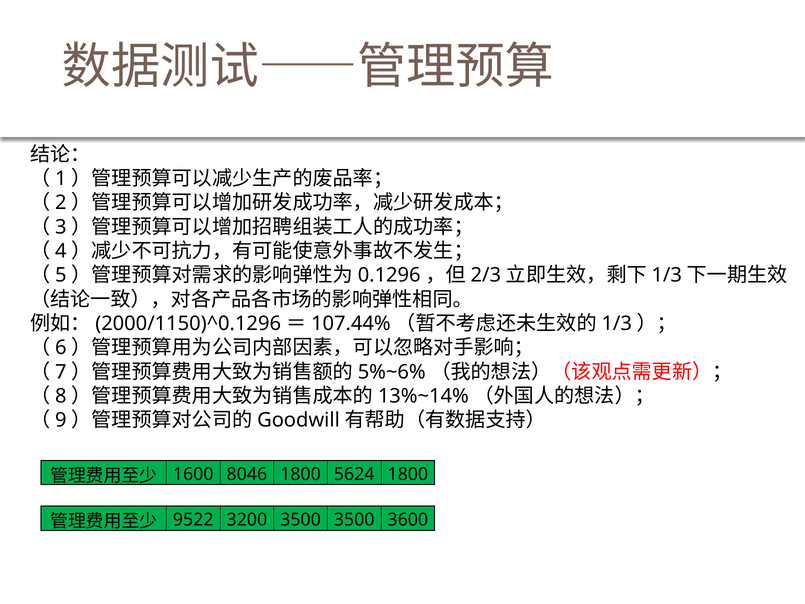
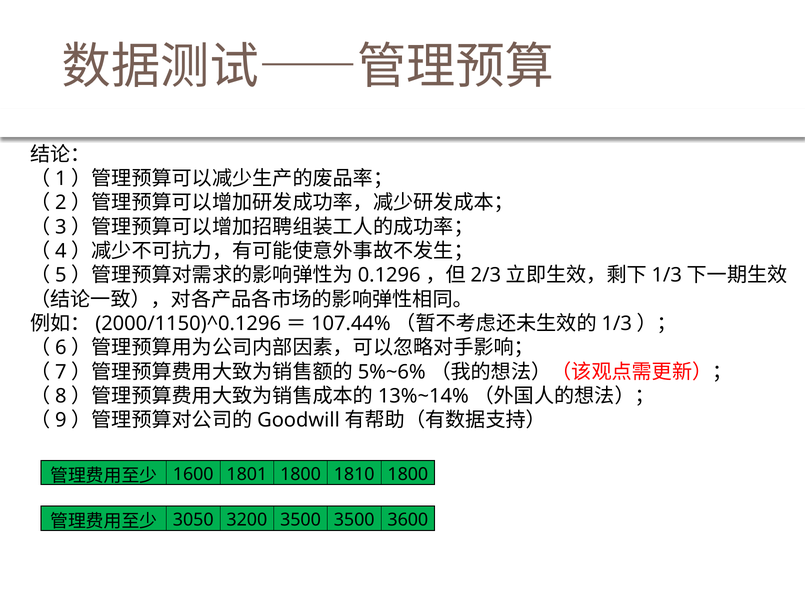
8046: 8046 -> 1801
5624: 5624 -> 1810
9522: 9522 -> 3050
